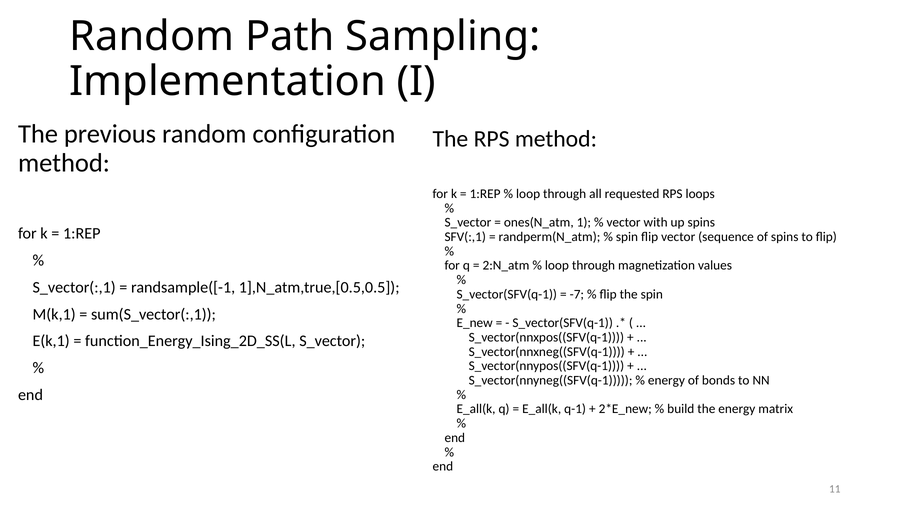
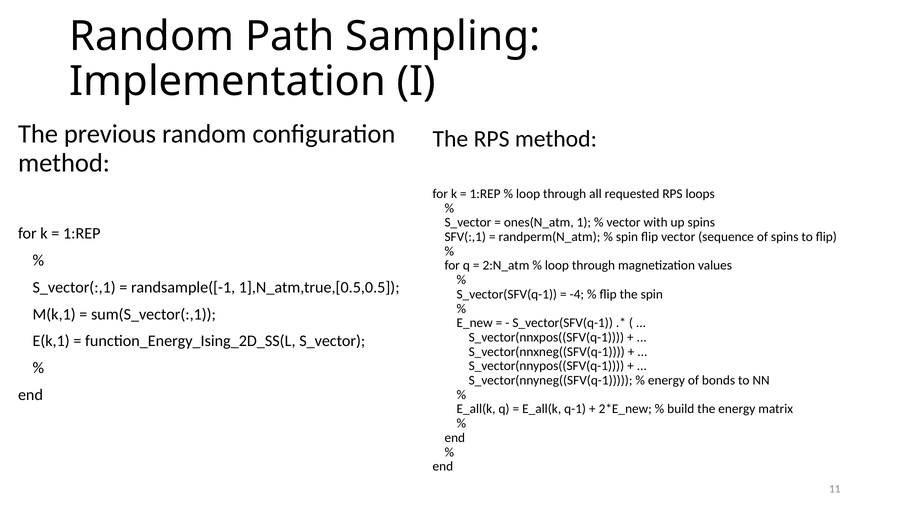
-7: -7 -> -4
